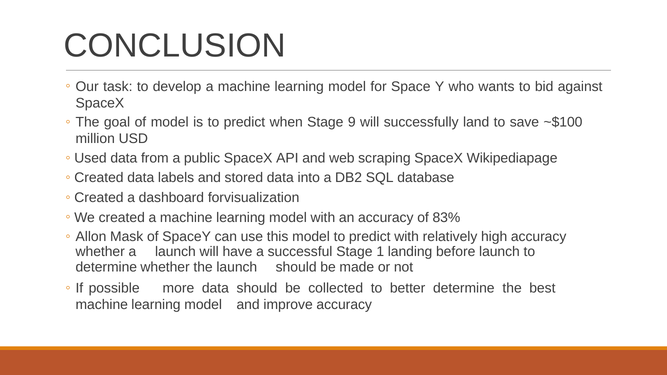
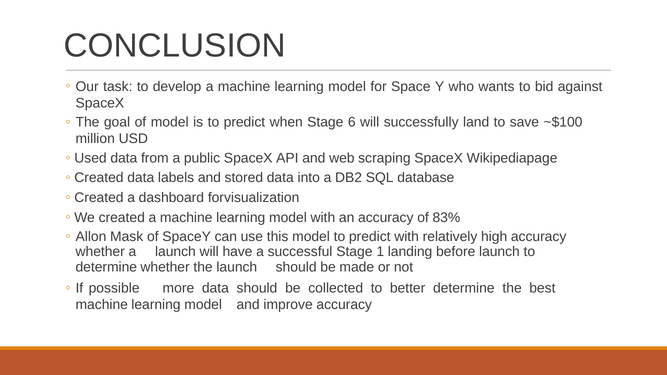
9: 9 -> 6
